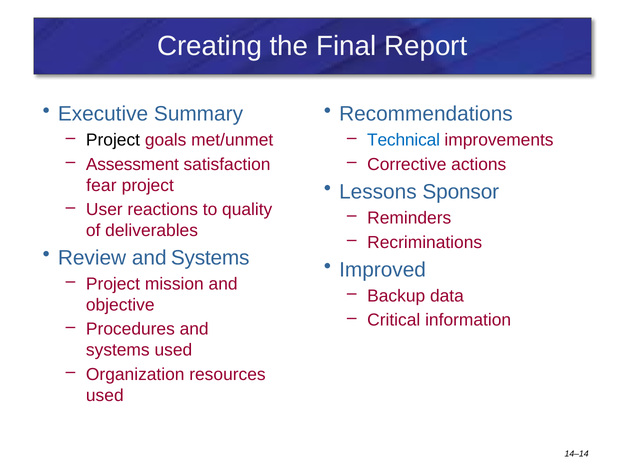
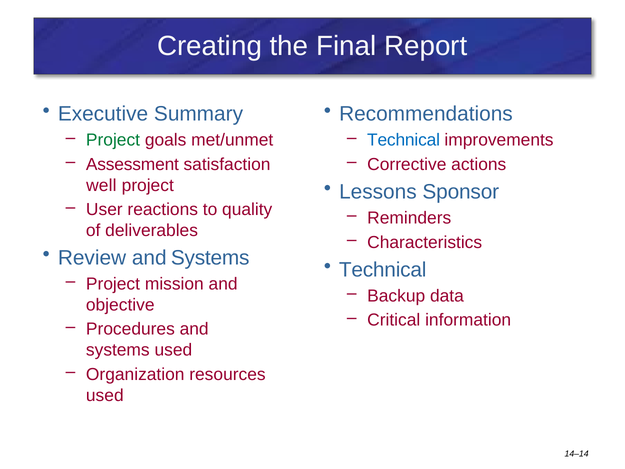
Project at (113, 140) colour: black -> green
fear: fear -> well
Recriminations: Recriminations -> Characteristics
Improved at (383, 270): Improved -> Technical
